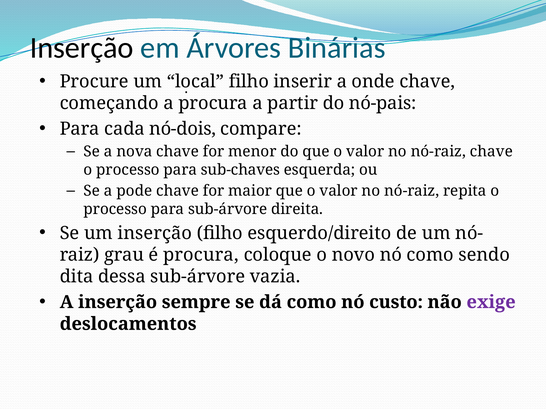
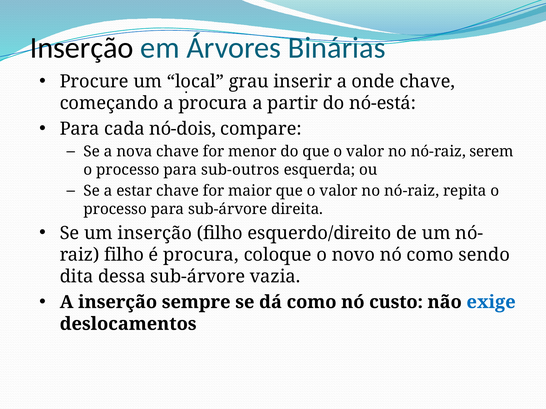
filho at (249, 82): filho -> grau
nó-pais: nó-pais -> nó-está
nó-raiz chave: chave -> serem
sub-chaves: sub-chaves -> sub-outros
pode: pode -> estar
raiz grau: grau -> filho
exige colour: purple -> blue
